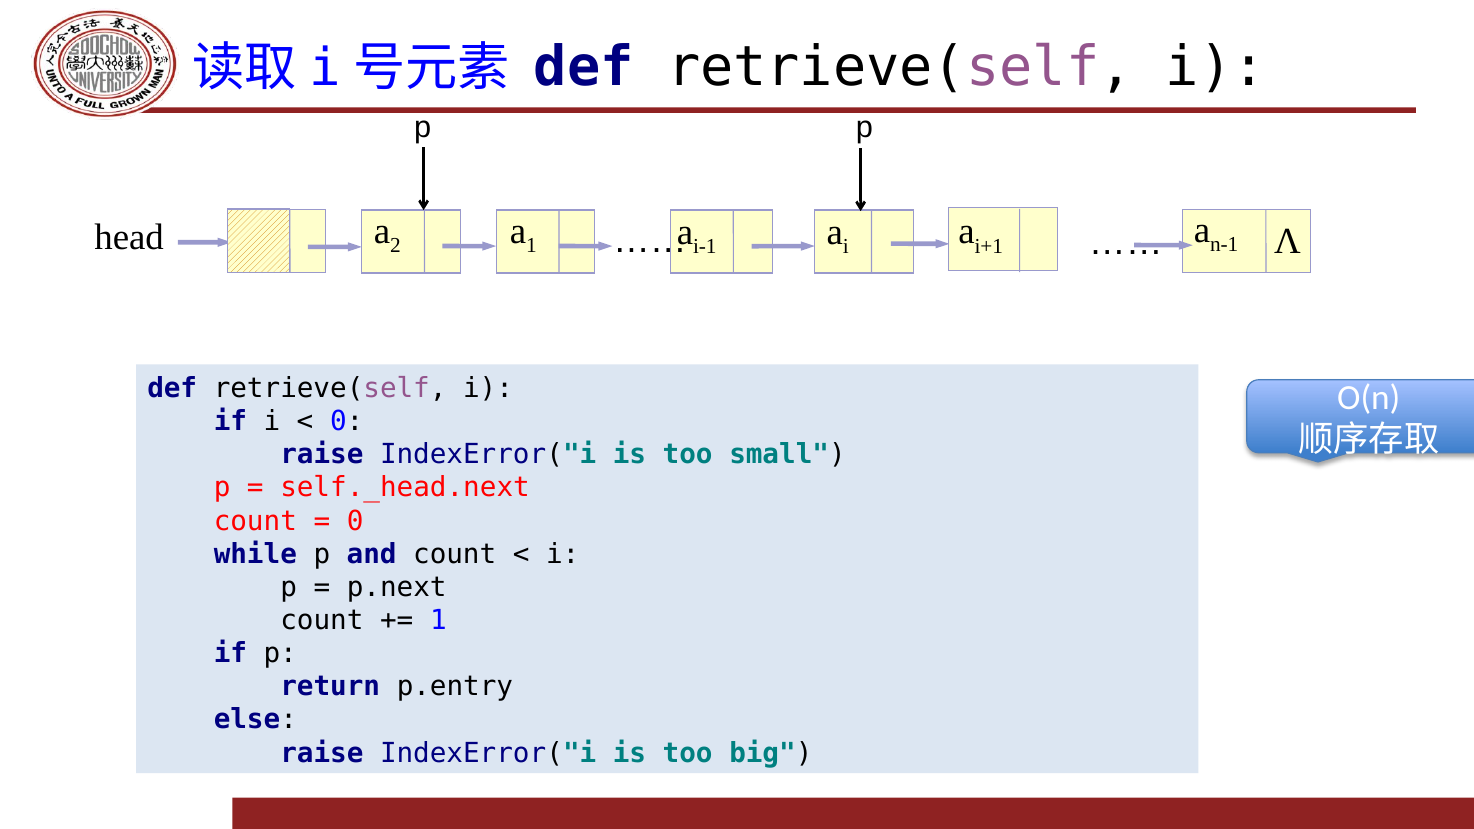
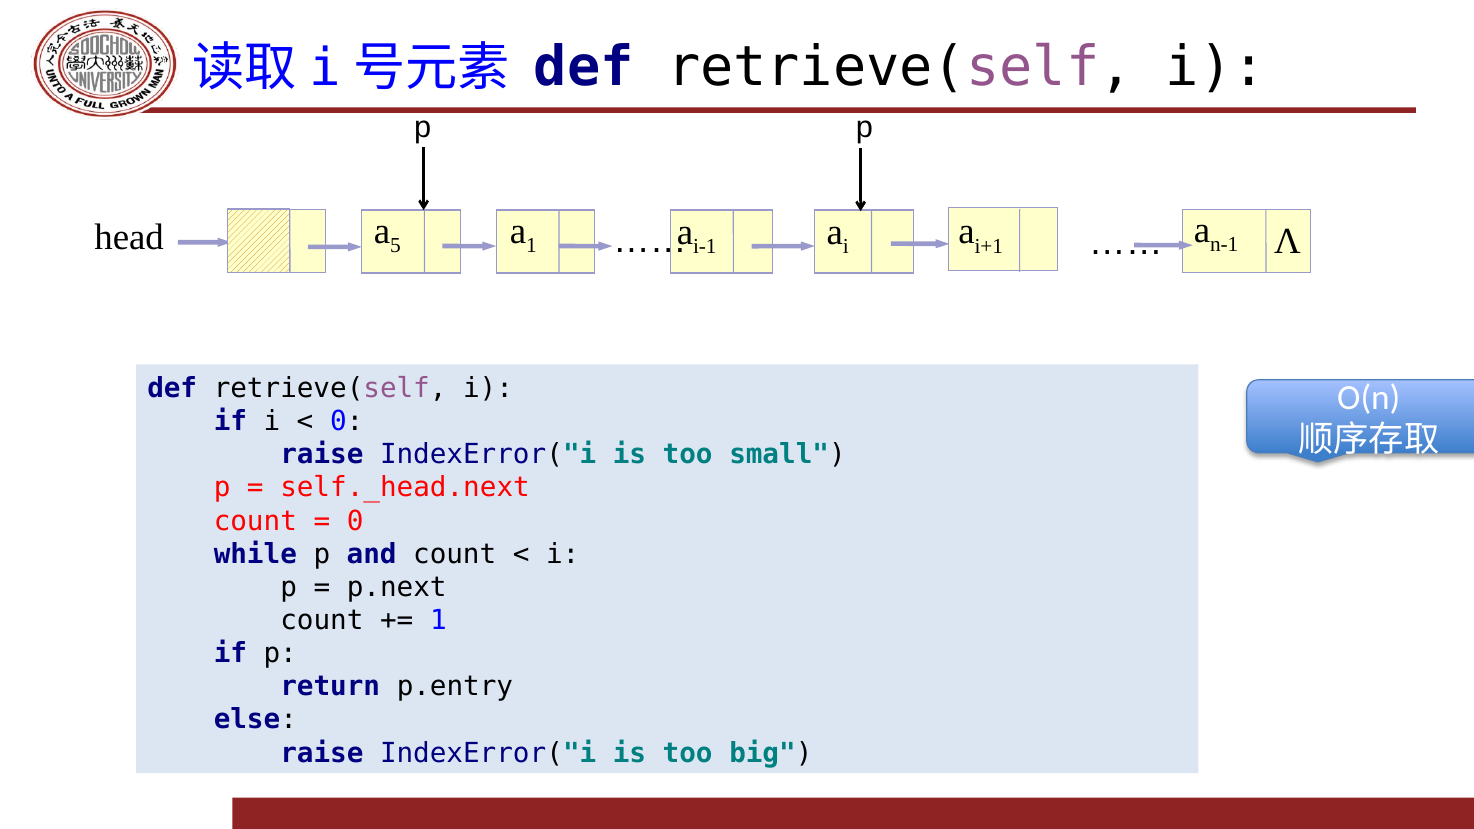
2: 2 -> 5
